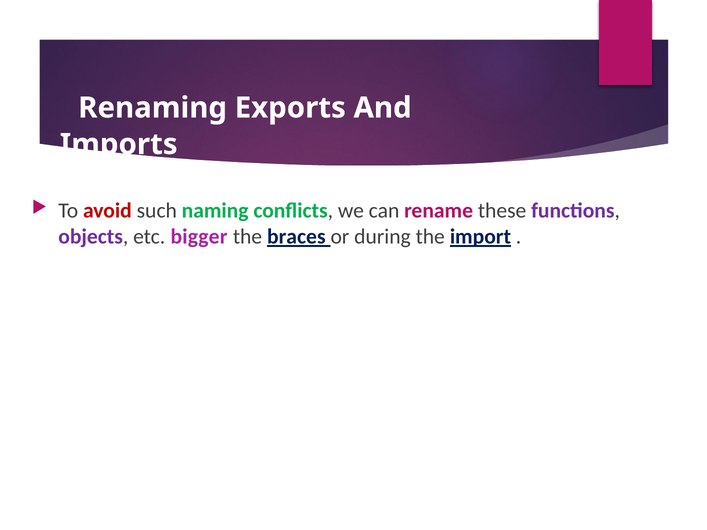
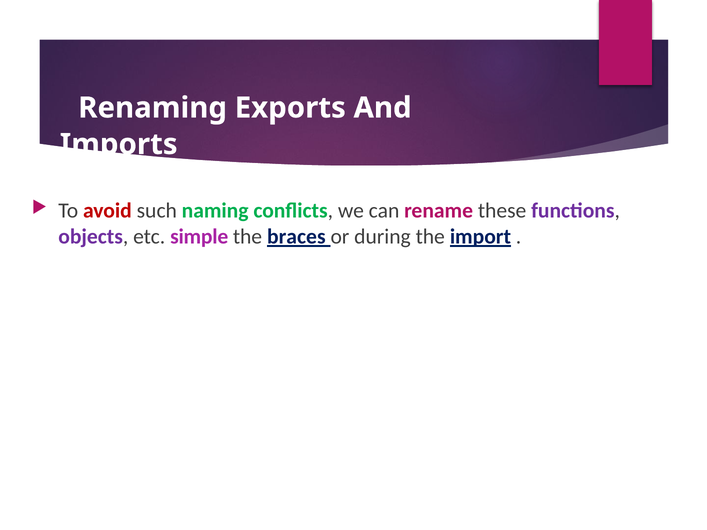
bigger: bigger -> simple
